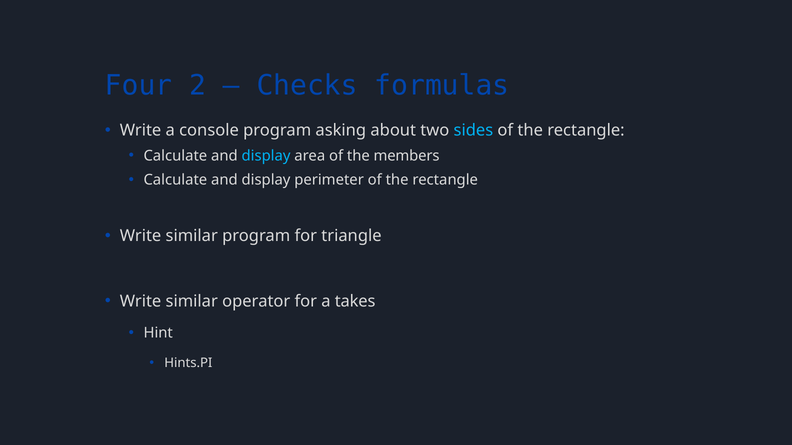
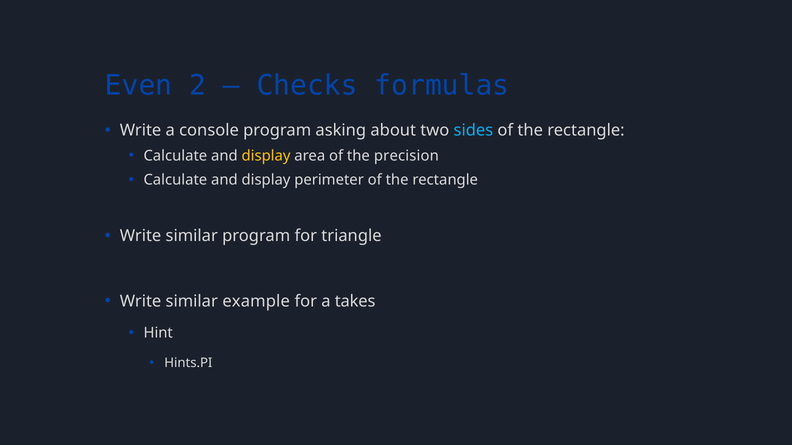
Four: Four -> Even
display at (266, 156) colour: light blue -> yellow
members: members -> precision
operator: operator -> example
